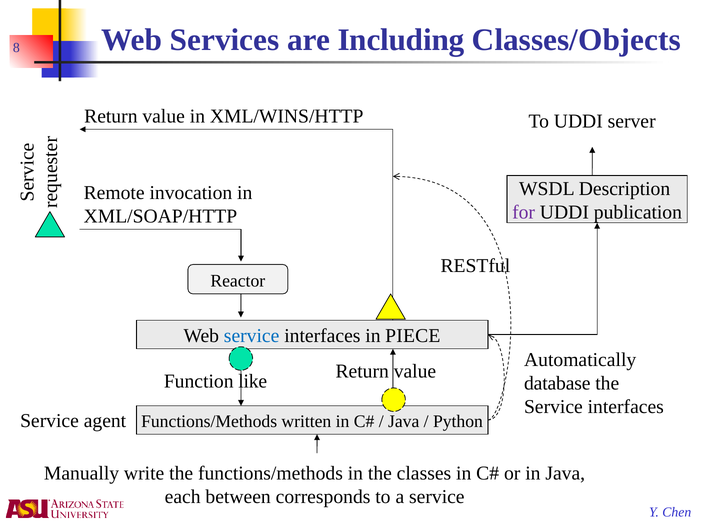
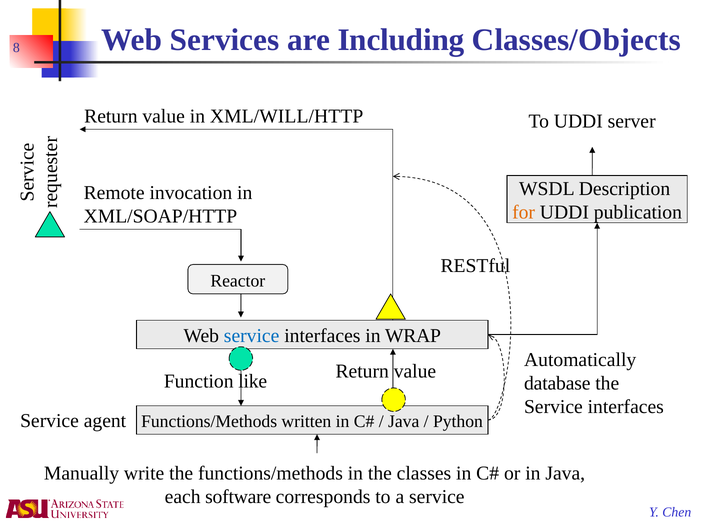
XML/WINS/HTTP: XML/WINS/HTTP -> XML/WILL/HTTP
for colour: purple -> orange
PIECE: PIECE -> WRAP
between: between -> software
